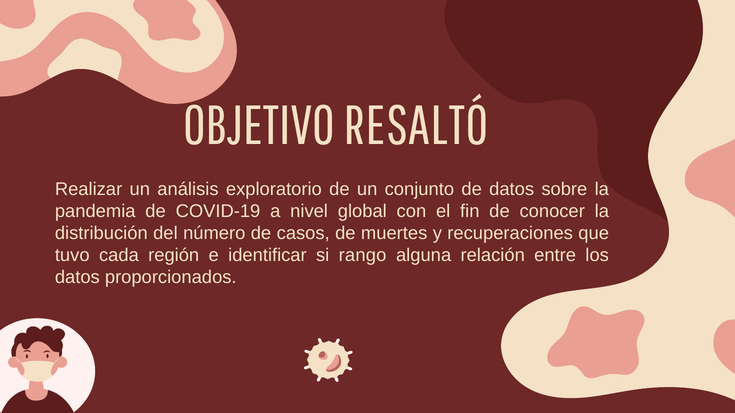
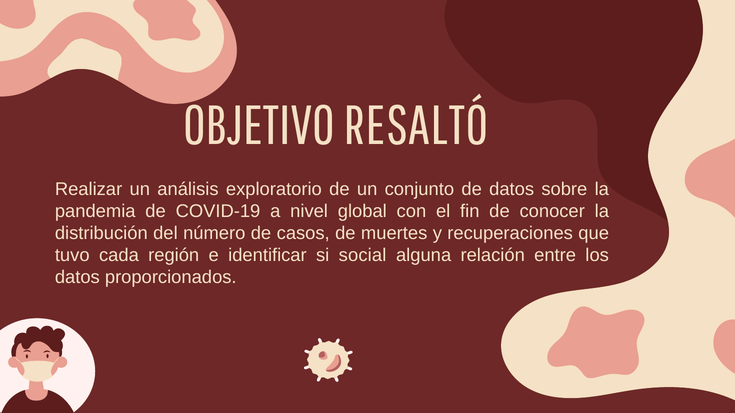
rango: rango -> social
